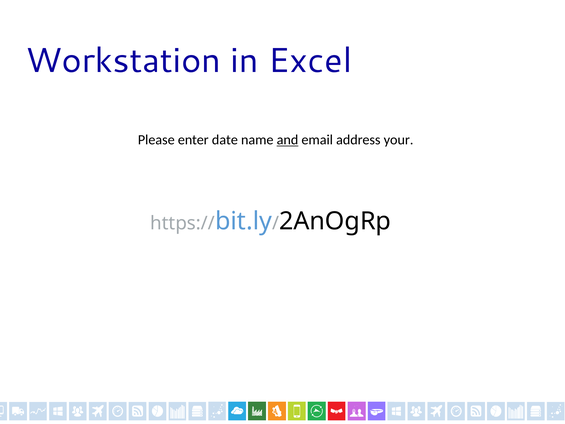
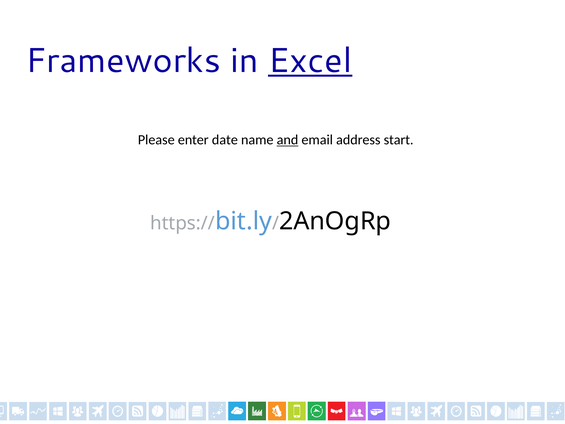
Workstation: Workstation -> Frameworks
Excel underline: none -> present
your: your -> start
